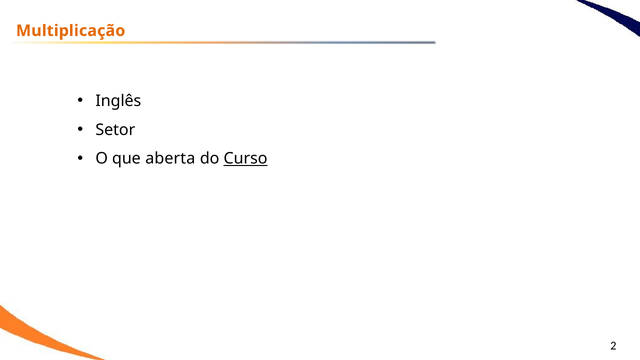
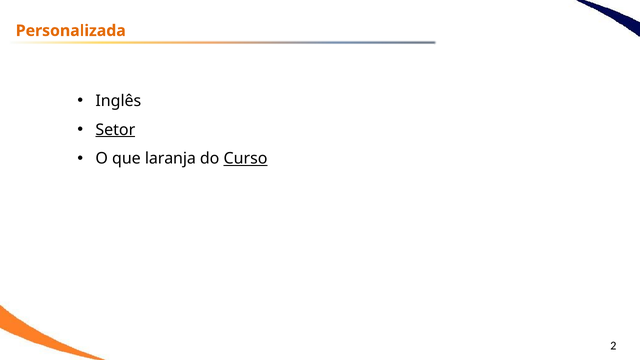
Multiplicação: Multiplicação -> Personalizada
Setor underline: none -> present
aberta: aberta -> laranja
